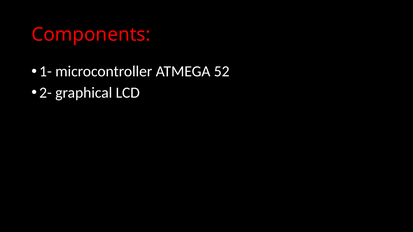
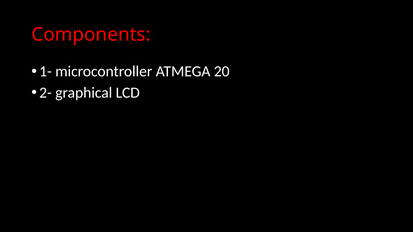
52: 52 -> 20
